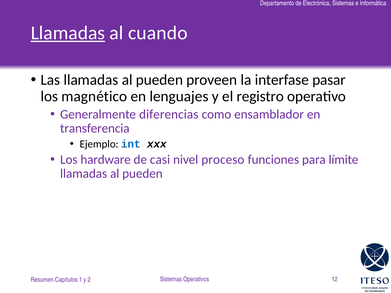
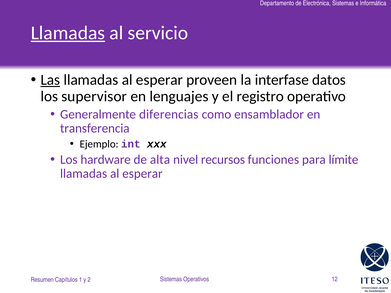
cuando: cuando -> servicio
Las underline: none -> present
pueden at (159, 80): pueden -> esperar
pasar: pasar -> datos
magnético: magnético -> supervisor
int colour: blue -> purple
casi: casi -> alta
proceso: proceso -> recursos
pueden at (142, 174): pueden -> esperar
